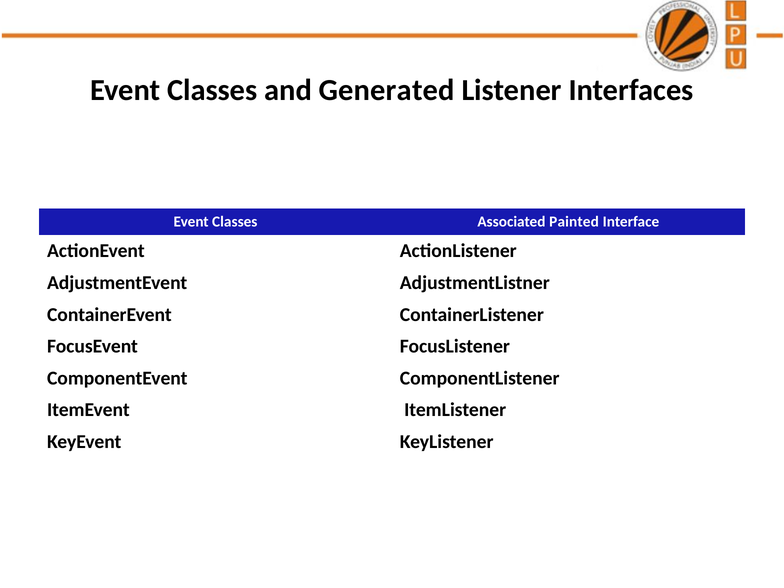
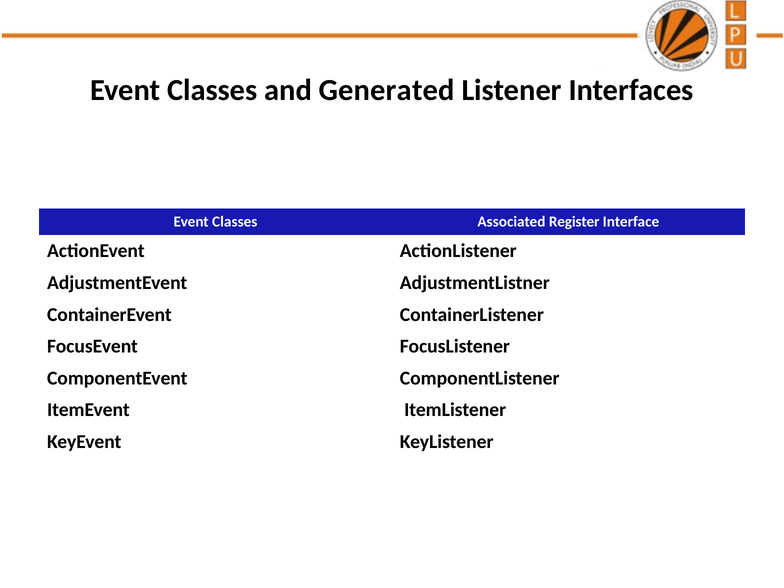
Painted: Painted -> Register
